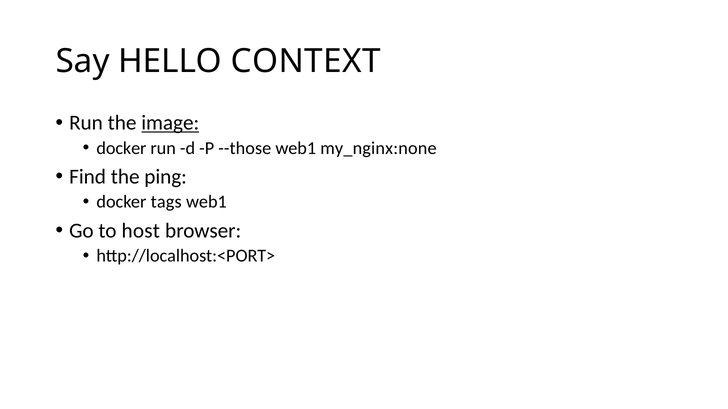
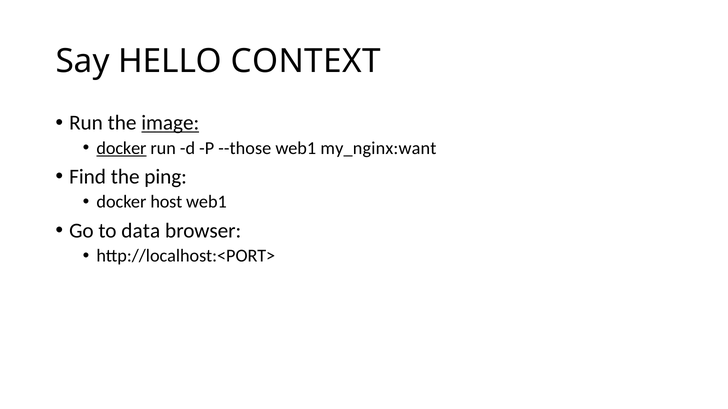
docker at (121, 148) underline: none -> present
my_nginx:none: my_nginx:none -> my_nginx:want
tags: tags -> host
host: host -> data
